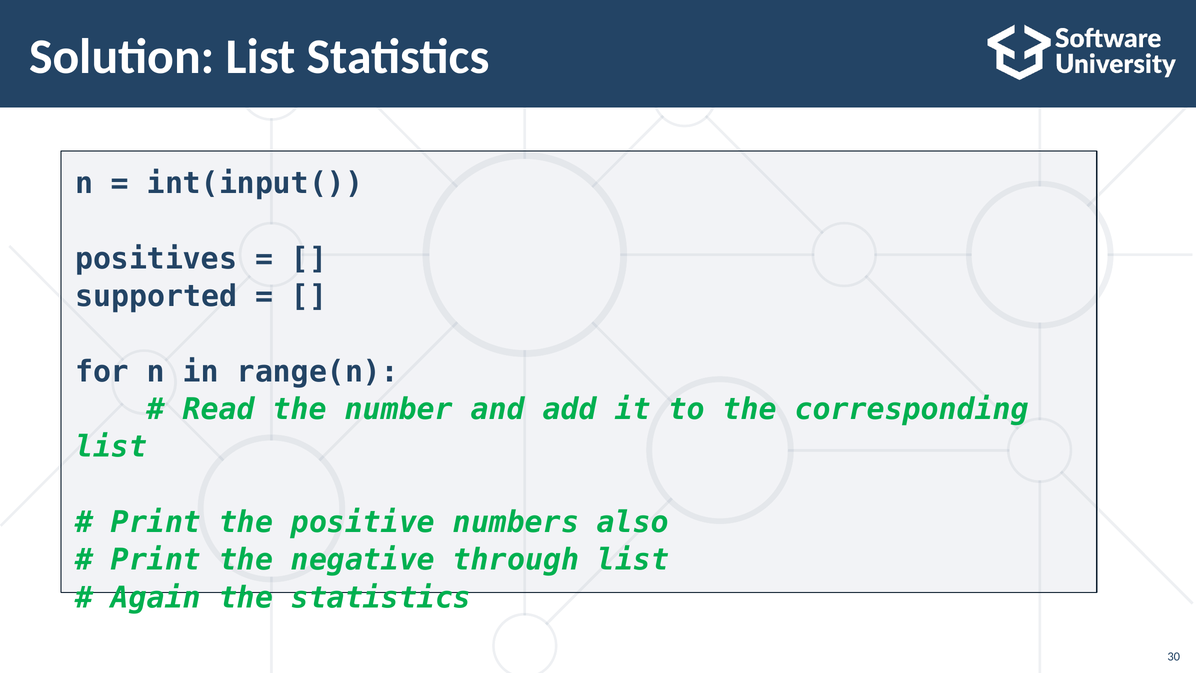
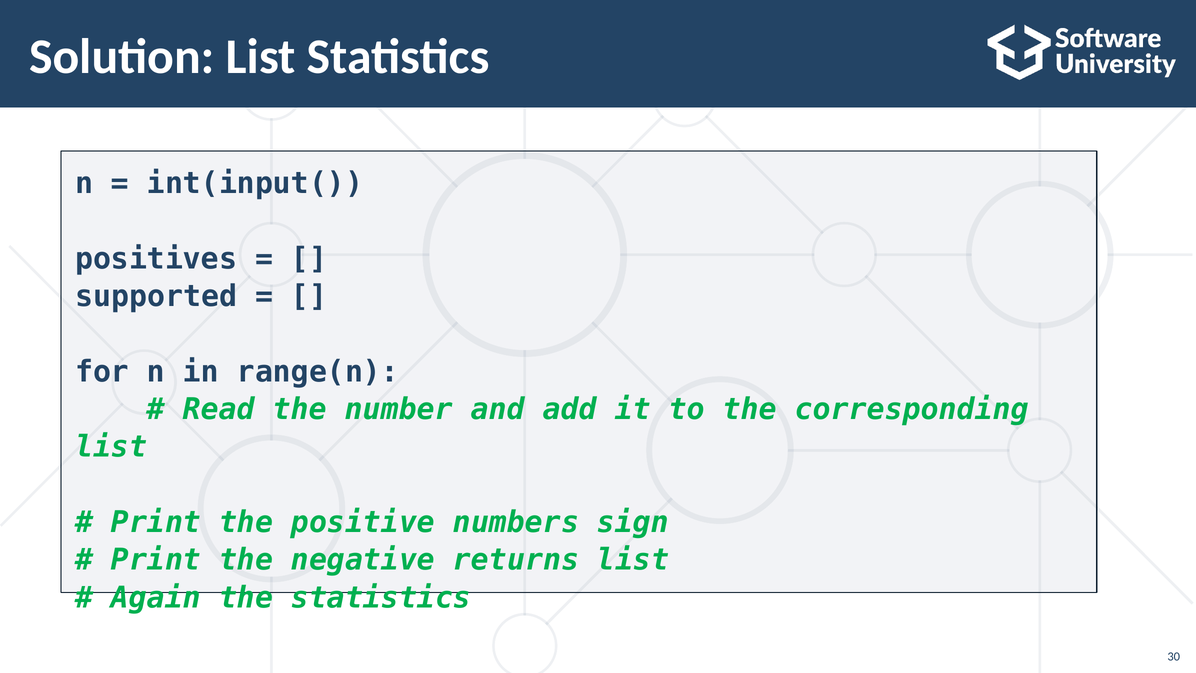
also: also -> sign
through: through -> returns
